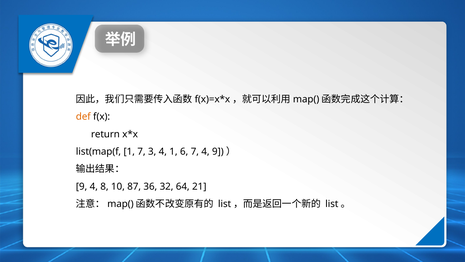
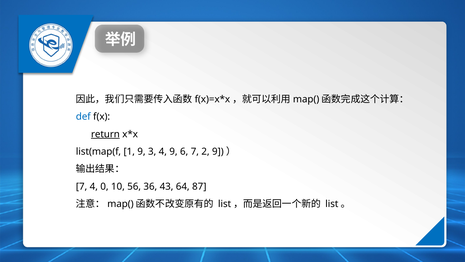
def colour: orange -> blue
return underline: none -> present
1 7: 7 -> 9
4 1: 1 -> 9
7 4: 4 -> 2
9 at (82, 186): 9 -> 7
8: 8 -> 0
87: 87 -> 56
32: 32 -> 43
21: 21 -> 87
